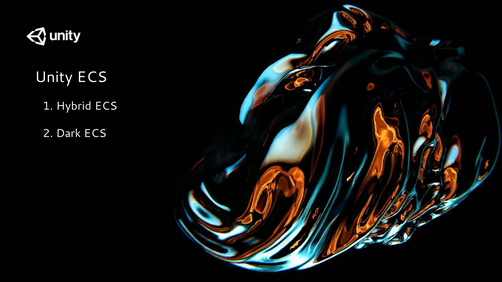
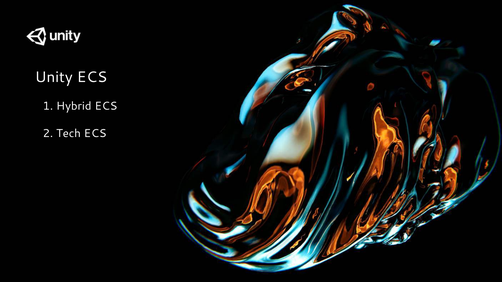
Dark: Dark -> Tech
